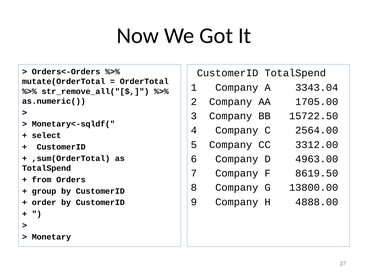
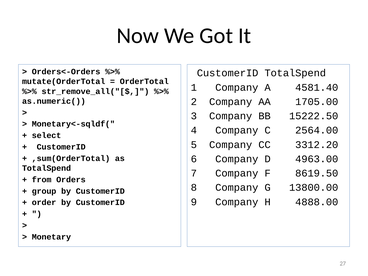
3343.04: 3343.04 -> 4581.40
15722.50: 15722.50 -> 15222.50
3312.00: 3312.00 -> 3312.20
